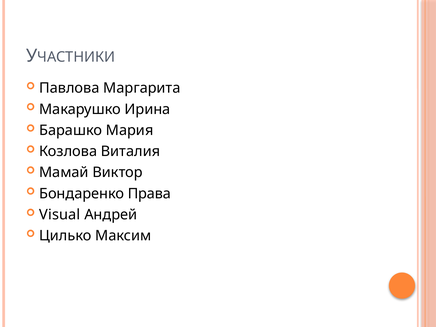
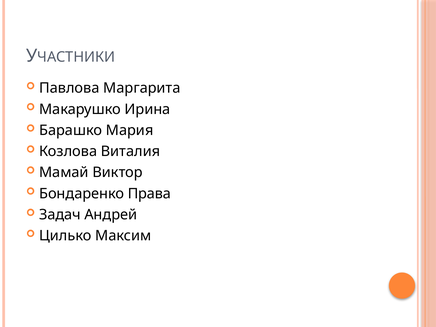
Visual: Visual -> Задач
